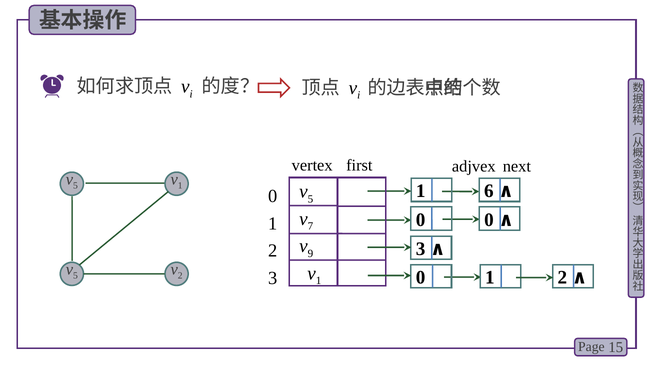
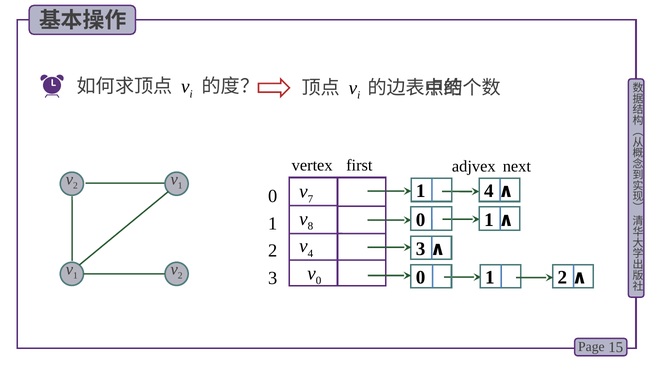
5 at (75, 186): 5 -> 2
1 6: 6 -> 4
5 at (310, 199): 5 -> 7
7: 7 -> 8
0 at (489, 220): 0 -> 1
9 at (310, 254): 9 -> 4
5 at (75, 276): 5 -> 1
1 at (319, 281): 1 -> 0
